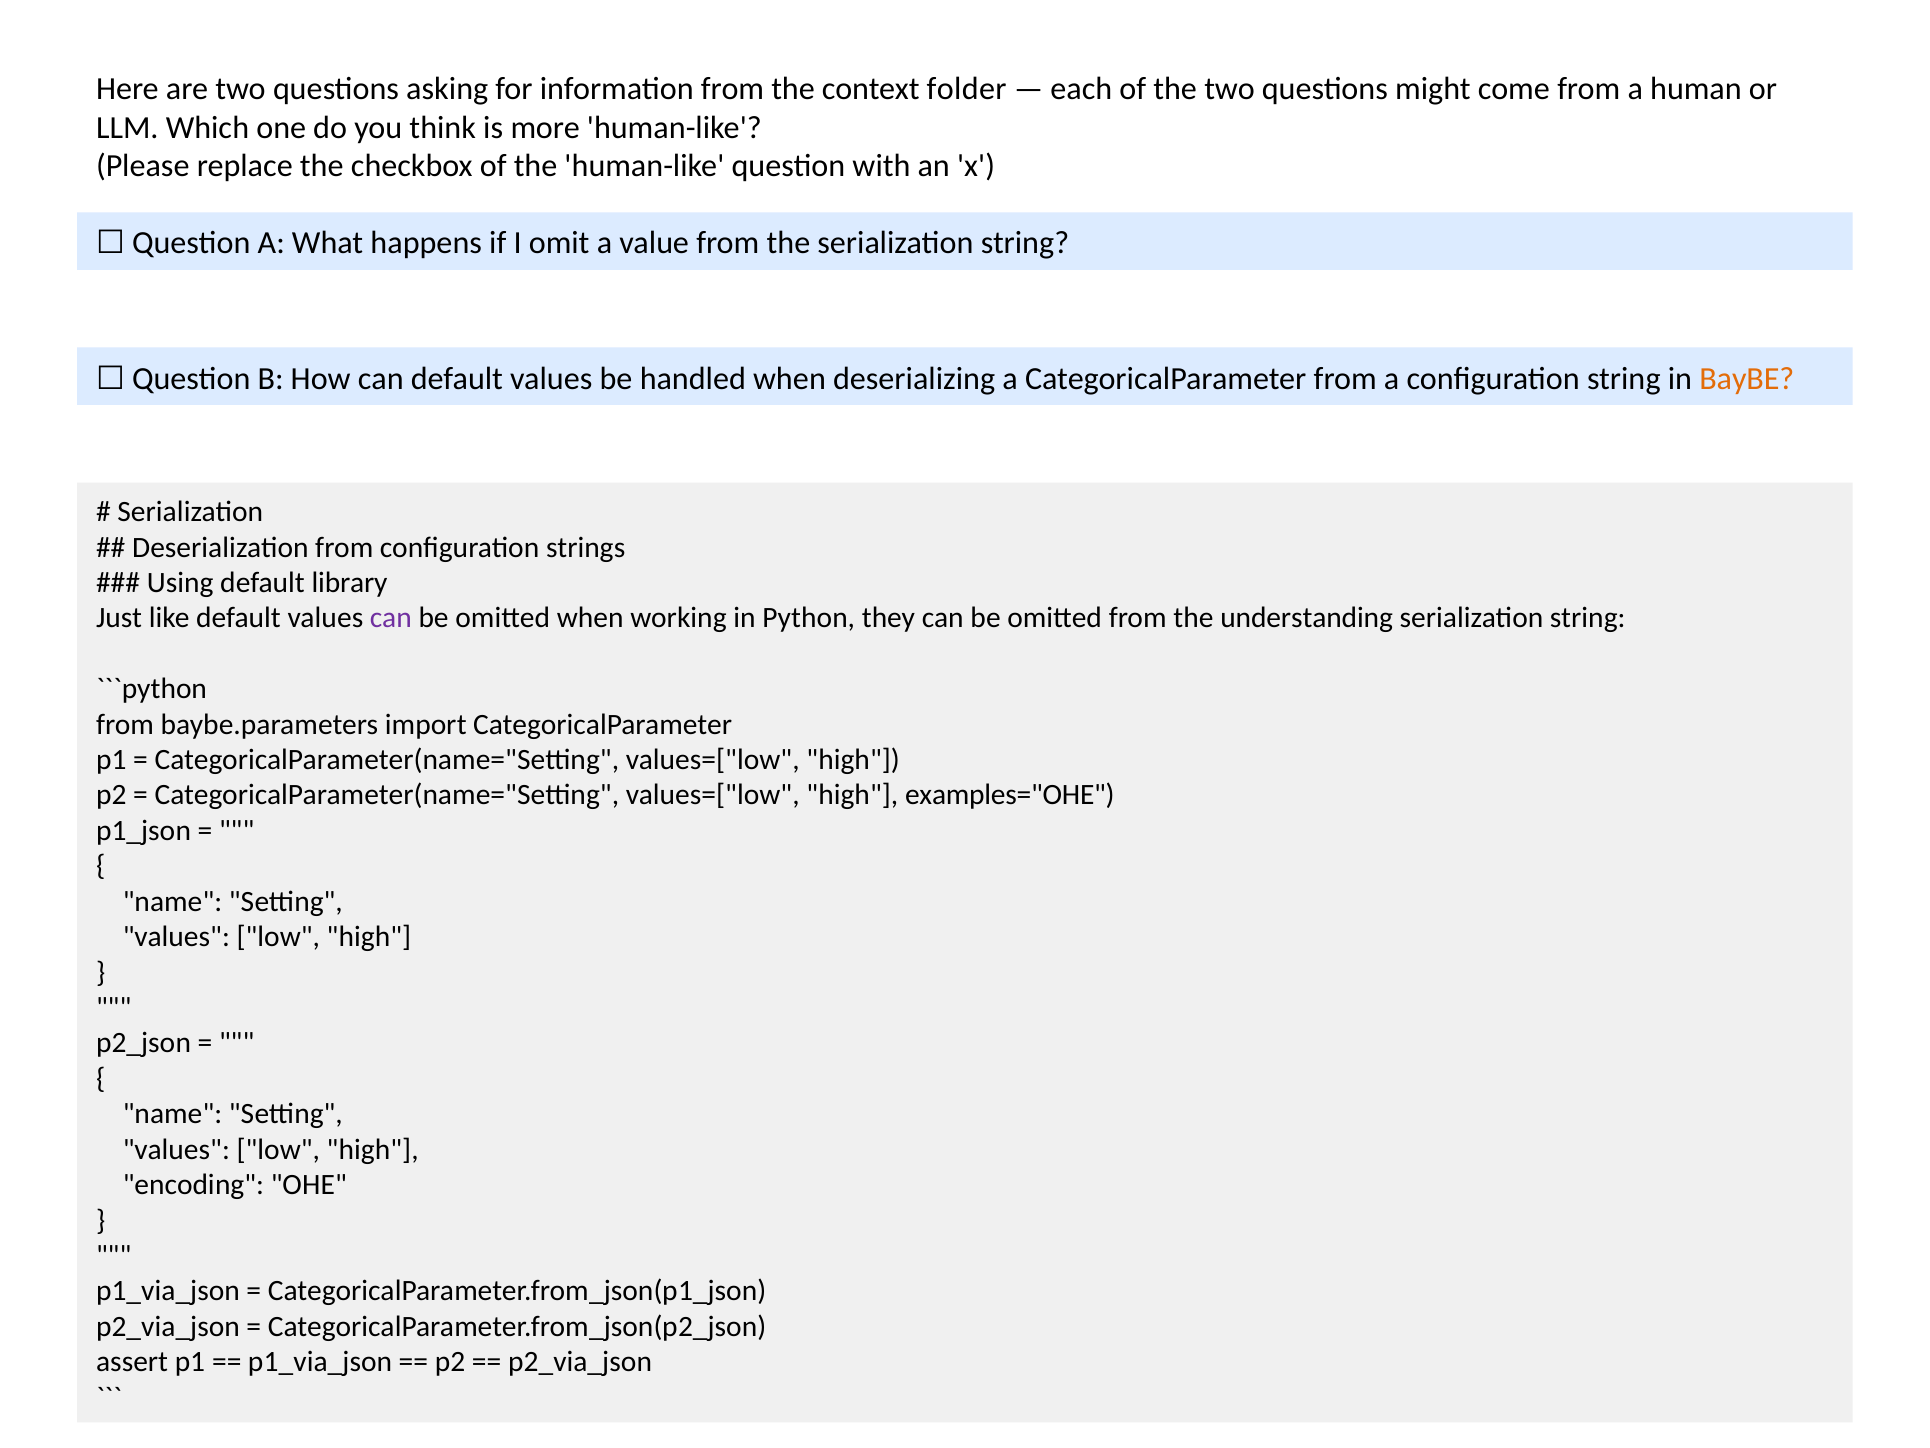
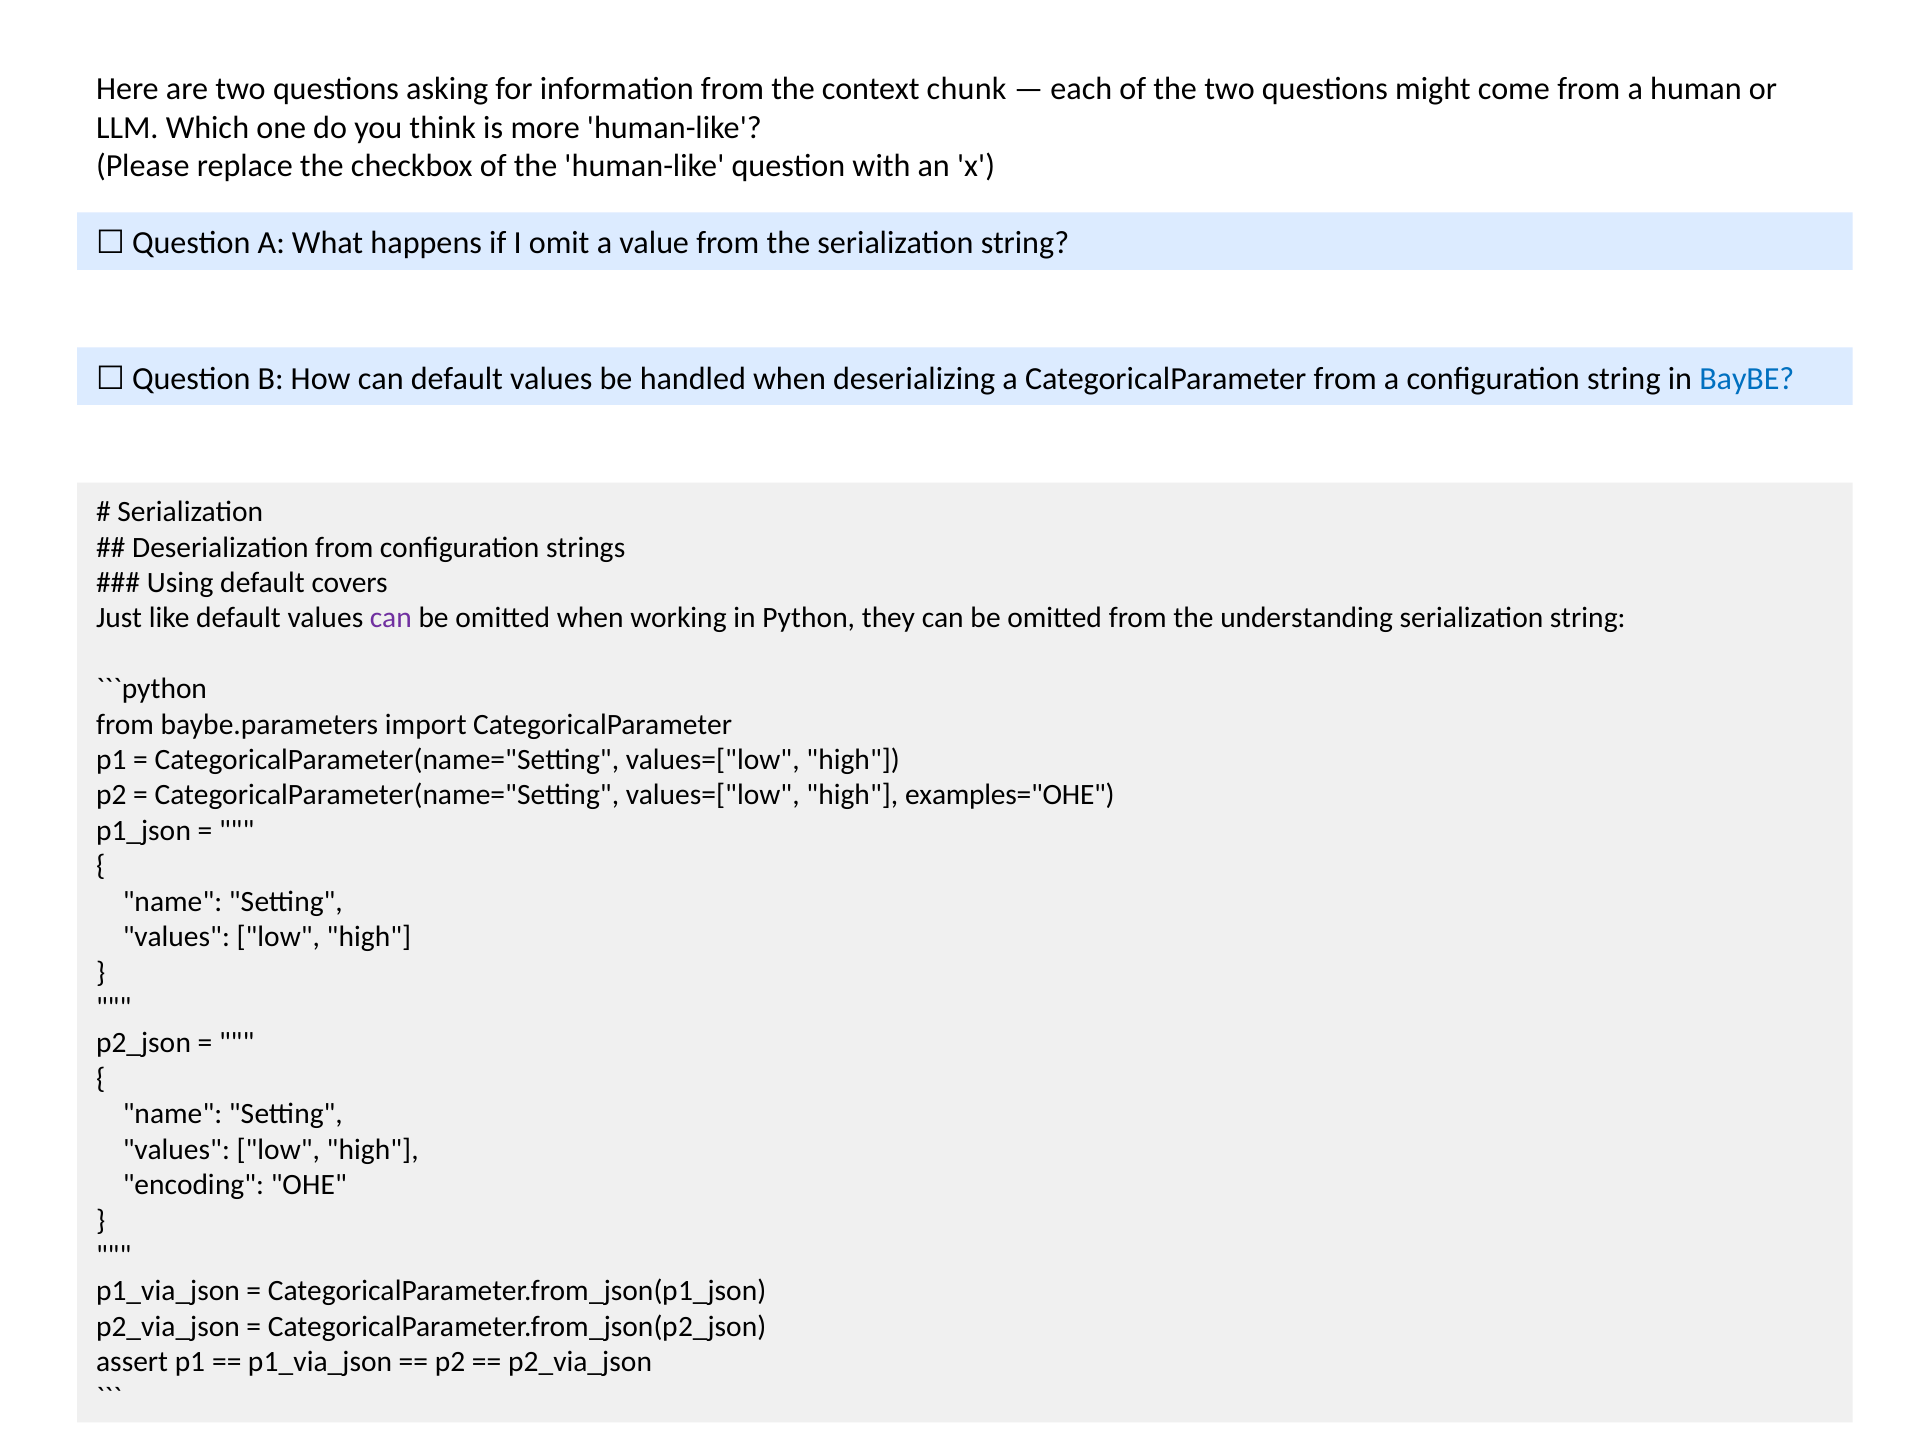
folder: folder -> chunk
BayBE colour: orange -> blue
library: library -> covers
